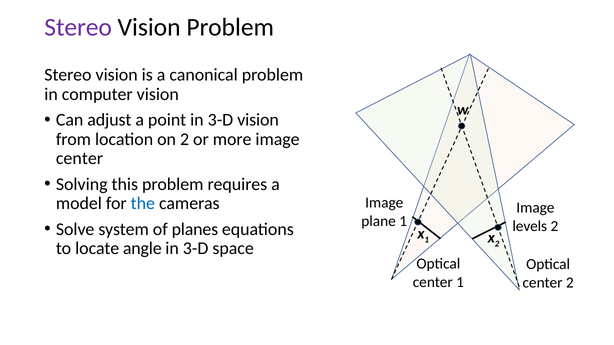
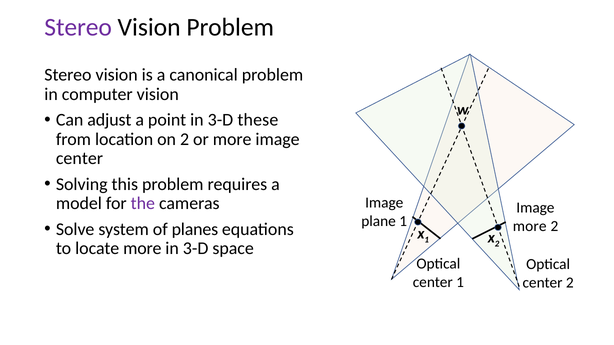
3-D vision: vision -> these
the colour: blue -> purple
levels at (530, 226): levels -> more
locate angle: angle -> more
